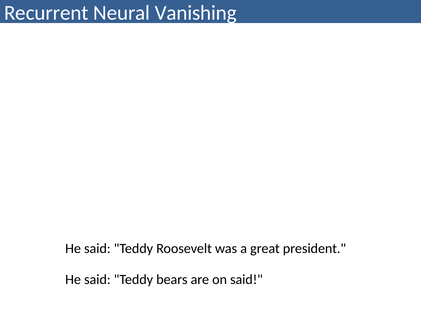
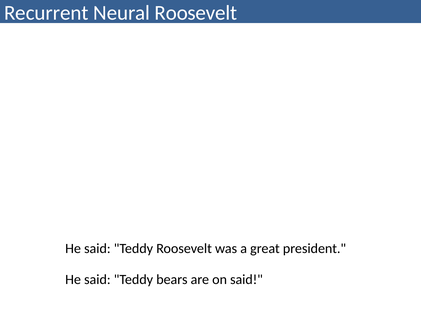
Neural Vanishing: Vanishing -> Roosevelt
